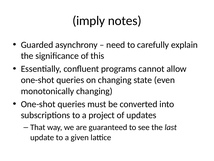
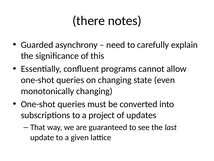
imply: imply -> there
